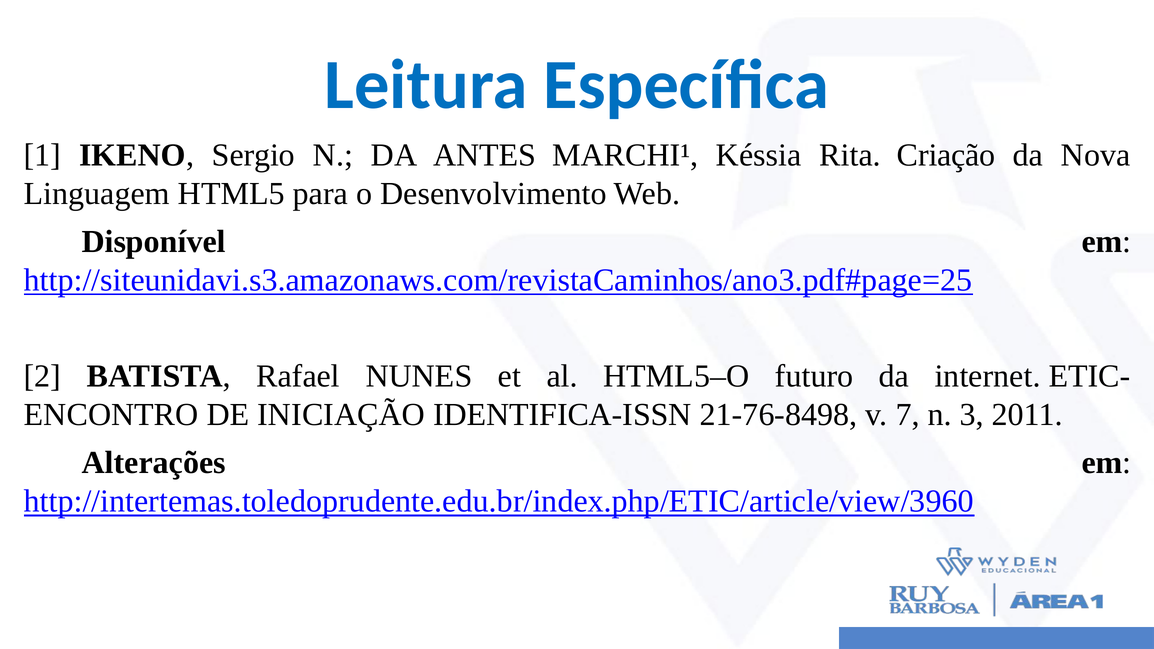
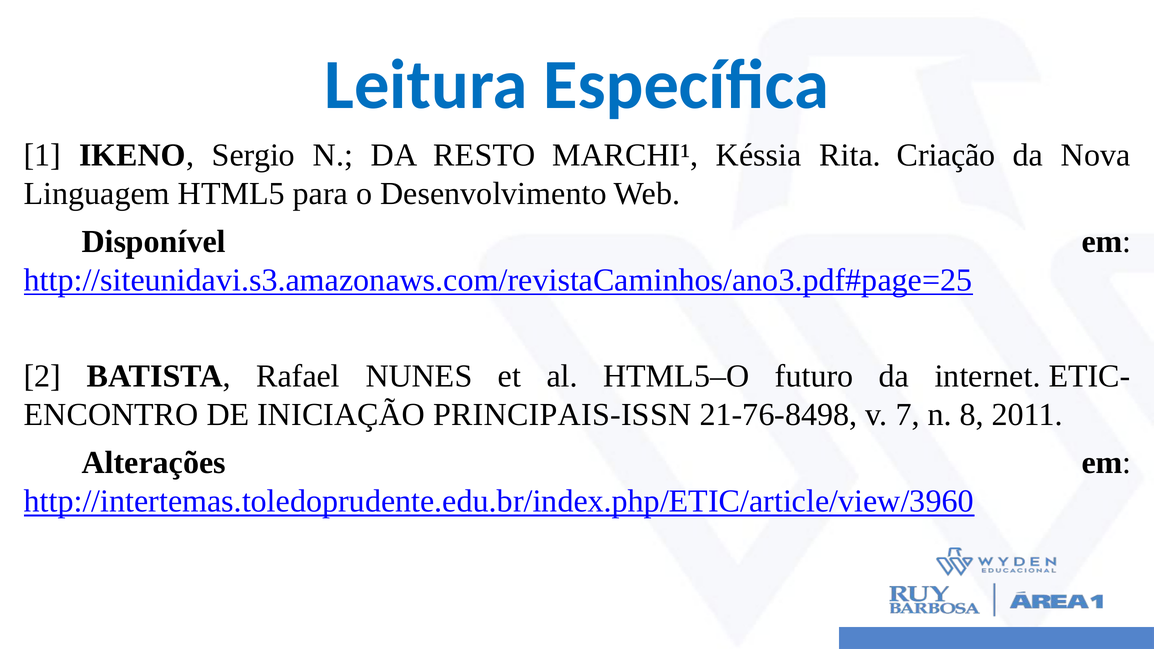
ANTES: ANTES -> RESTO
IDENTIFICA-ISSN: IDENTIFICA-ISSN -> PRINCIPAIS-ISSN
3: 3 -> 8
